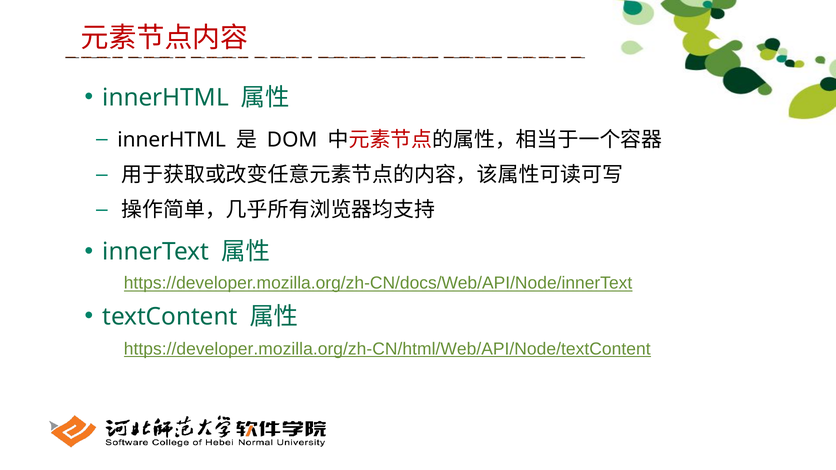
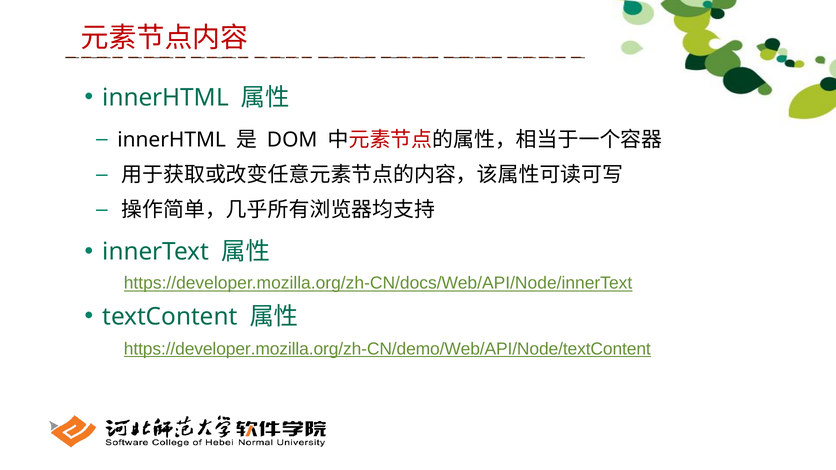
https://developer.mozilla.org/zh-CN/html/Web/API/Node/textContent: https://developer.mozilla.org/zh-CN/html/Web/API/Node/textContent -> https://developer.mozilla.org/zh-CN/demo/Web/API/Node/textContent
